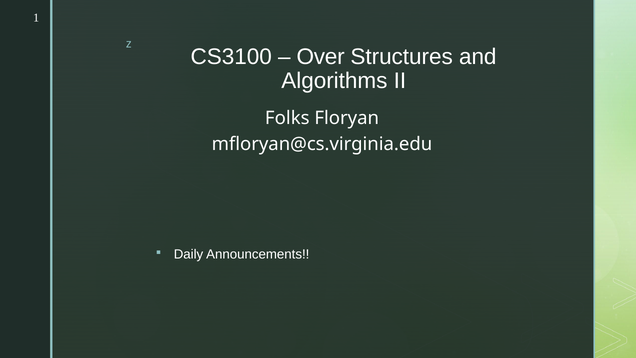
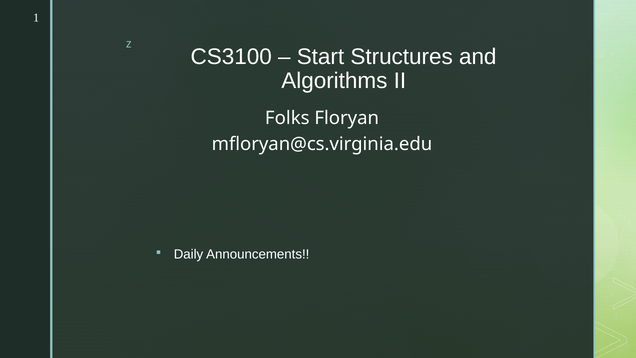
Over: Over -> Start
